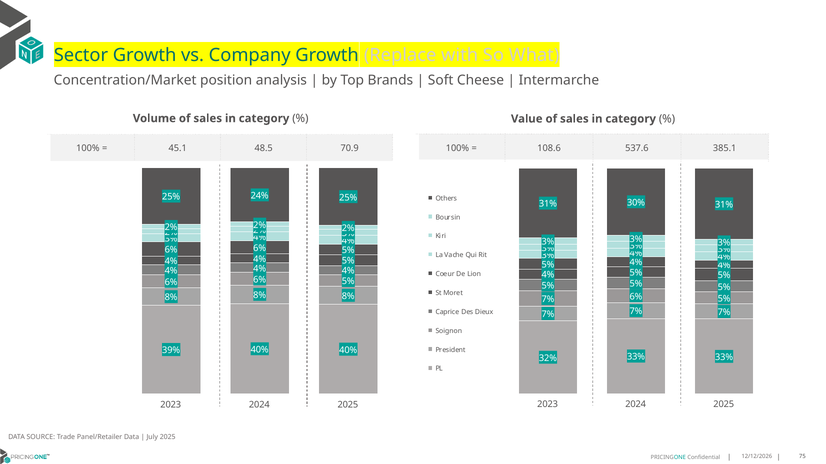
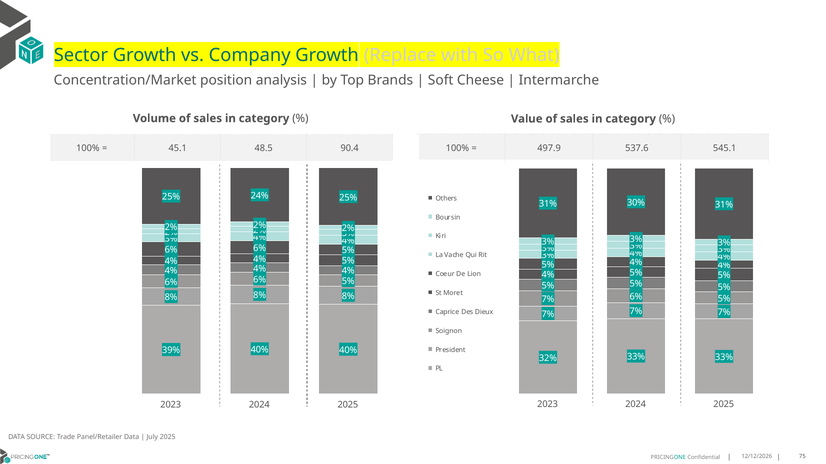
108.6: 108.6 -> 497.9
385.1: 385.1 -> 545.1
70.9: 70.9 -> 90.4
